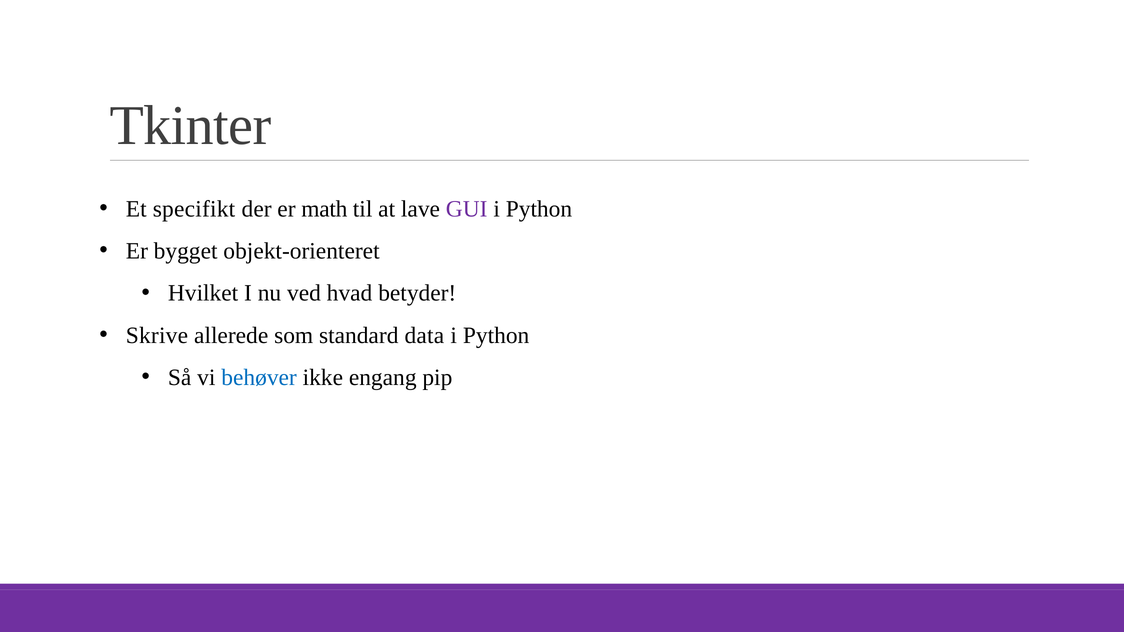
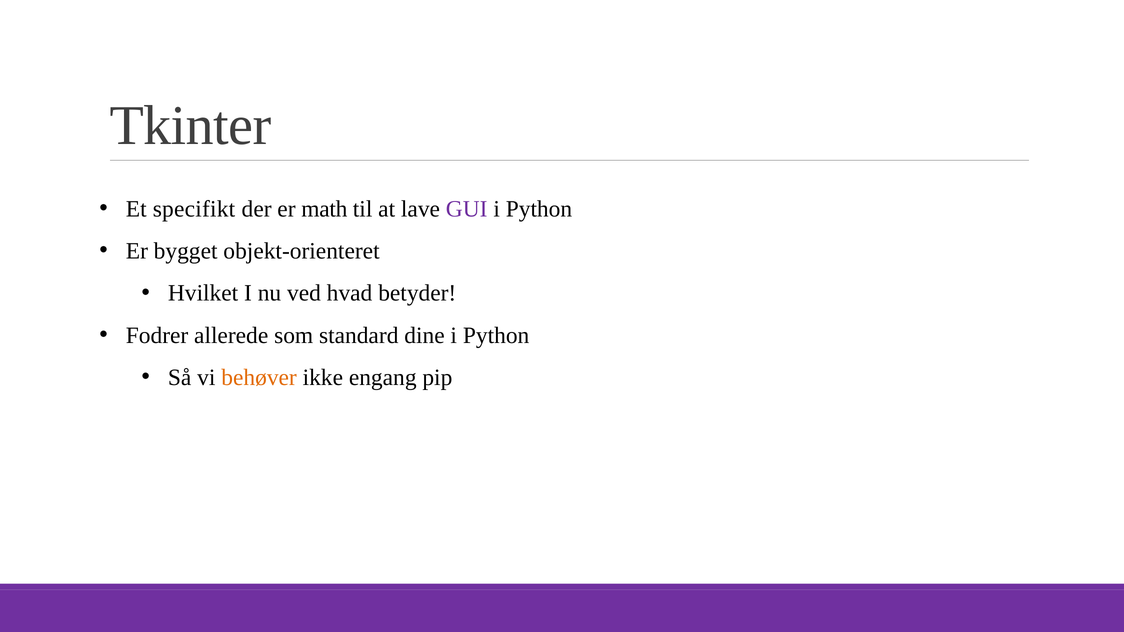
Skrive: Skrive -> Fodrer
data: data -> dine
behøver colour: blue -> orange
